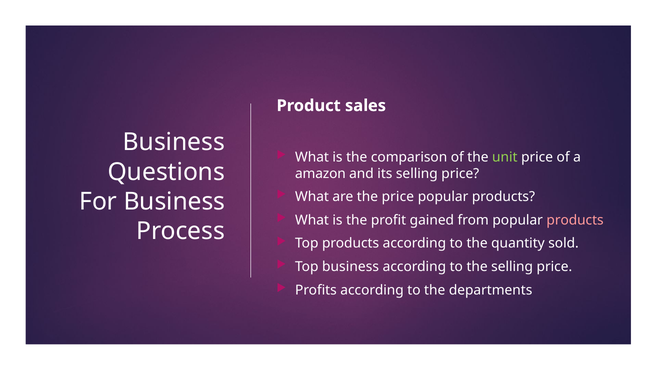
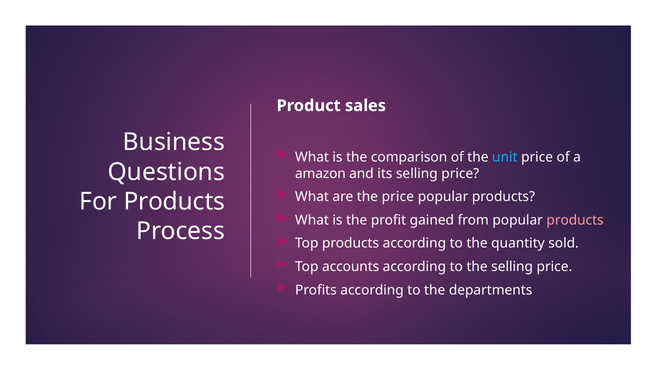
unit colour: light green -> light blue
For Business: Business -> Products
Top business: business -> accounts
